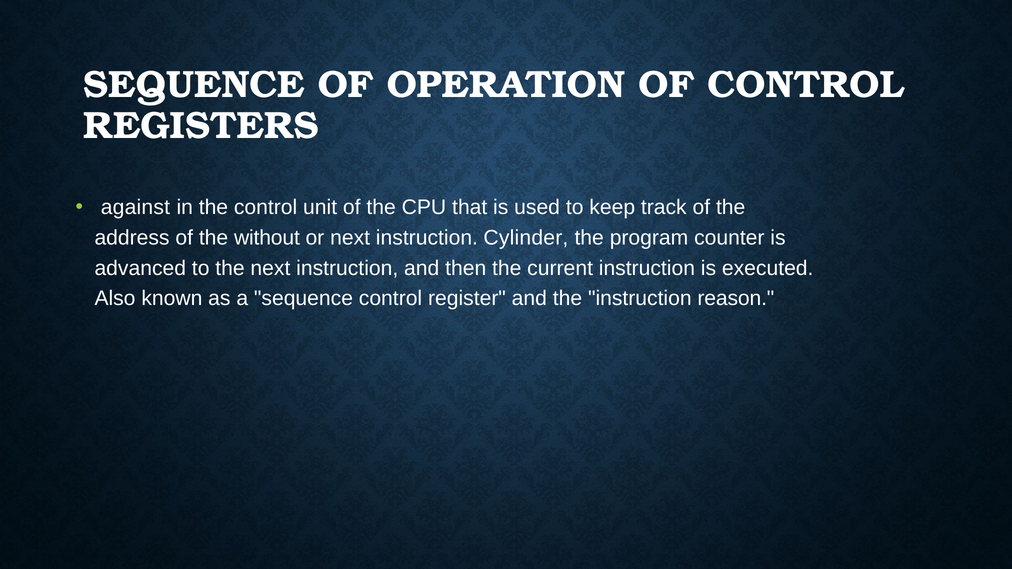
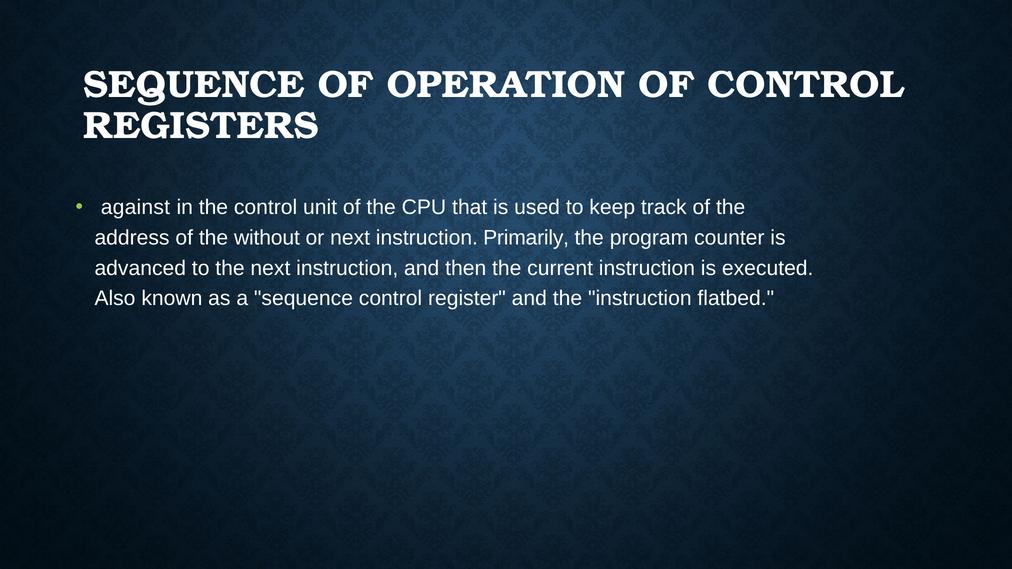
Cylinder: Cylinder -> Primarily
reason: reason -> flatbed
